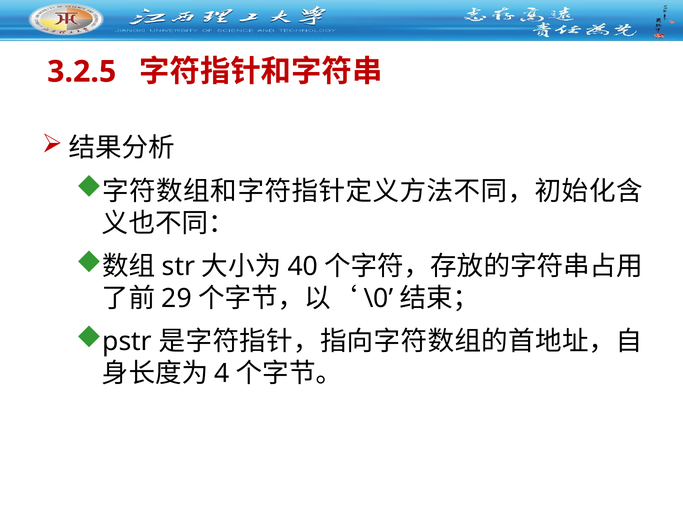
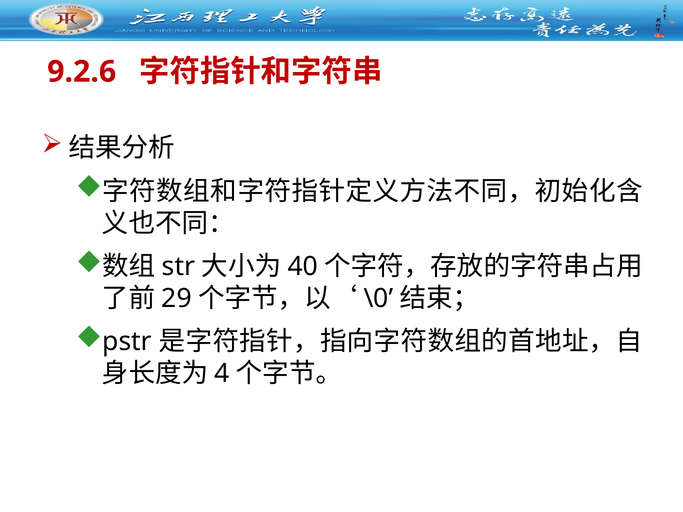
3.2.5: 3.2.5 -> 9.2.6
